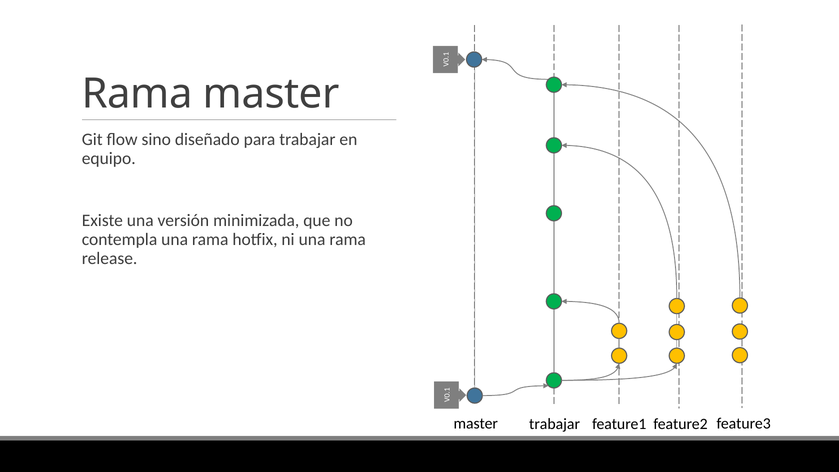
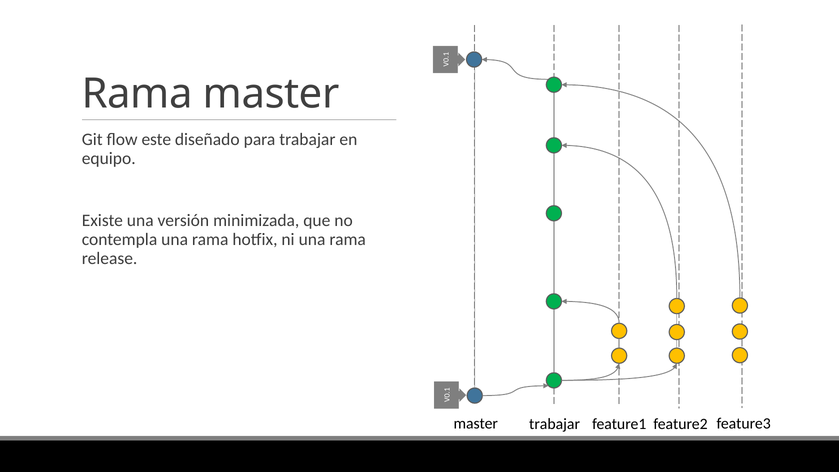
sino: sino -> este
